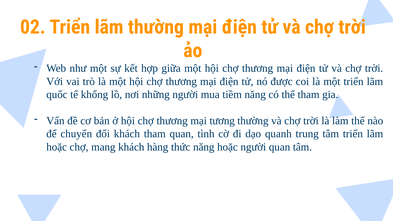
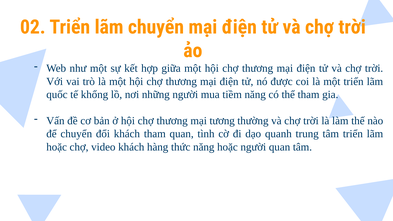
lãm thường: thường -> chuyển
mang: mang -> video
